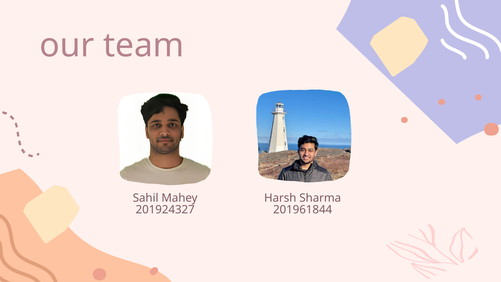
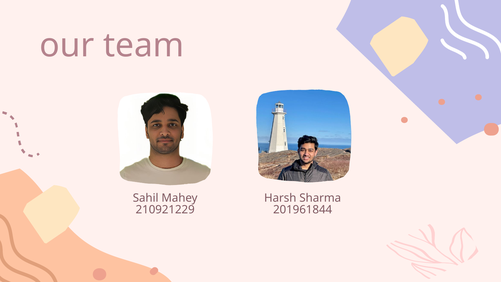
201924327: 201924327 -> 210921229
